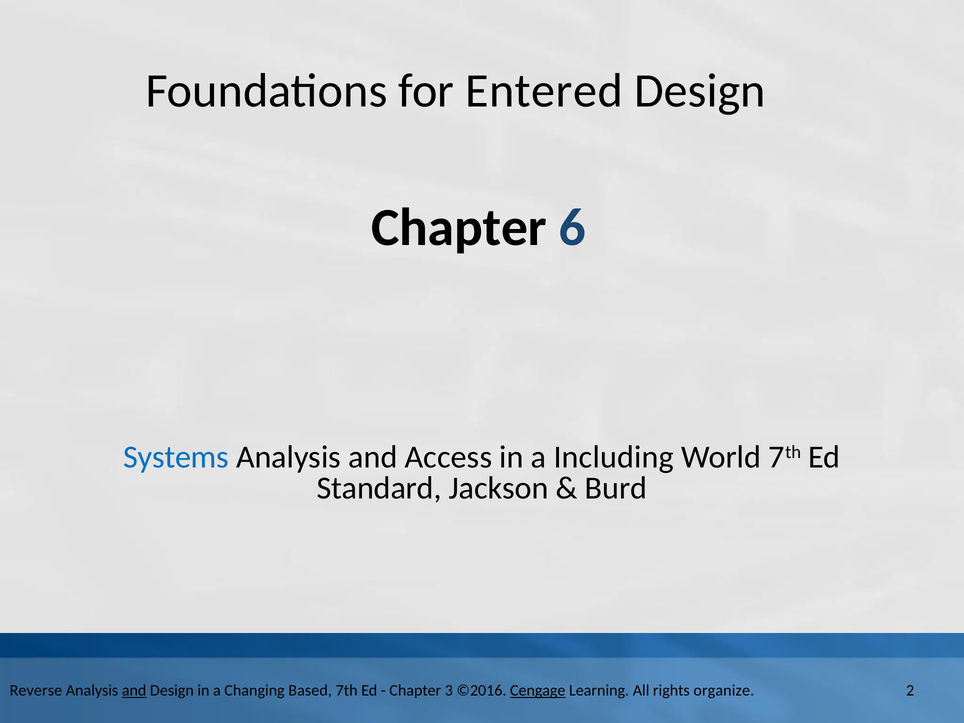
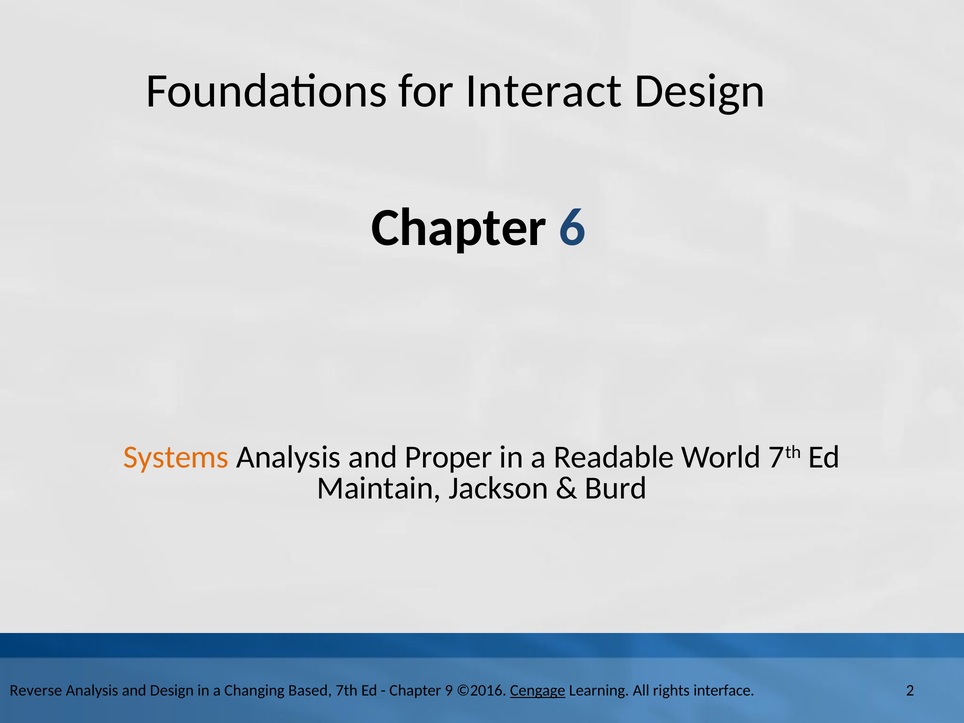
Entered: Entered -> Interact
Systems colour: blue -> orange
Access: Access -> Proper
Including: Including -> Readable
Standard: Standard -> Maintain
and at (134, 690) underline: present -> none
3: 3 -> 9
organize: organize -> interface
